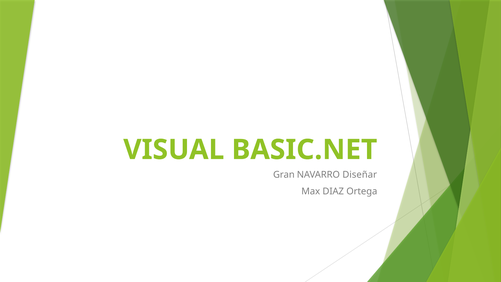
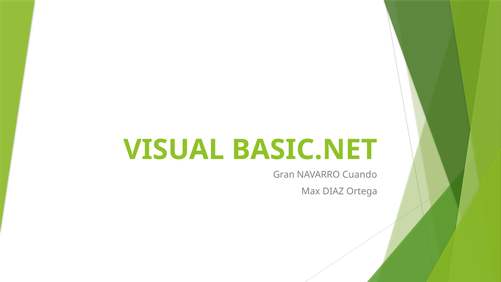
Diseñar: Diseñar -> Cuando
